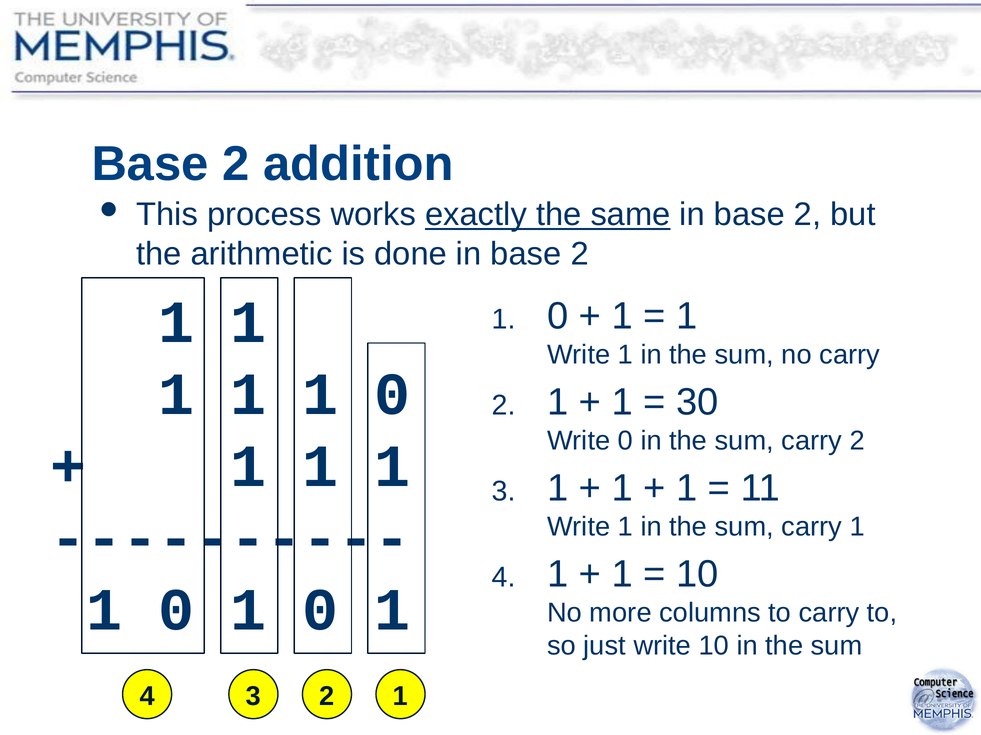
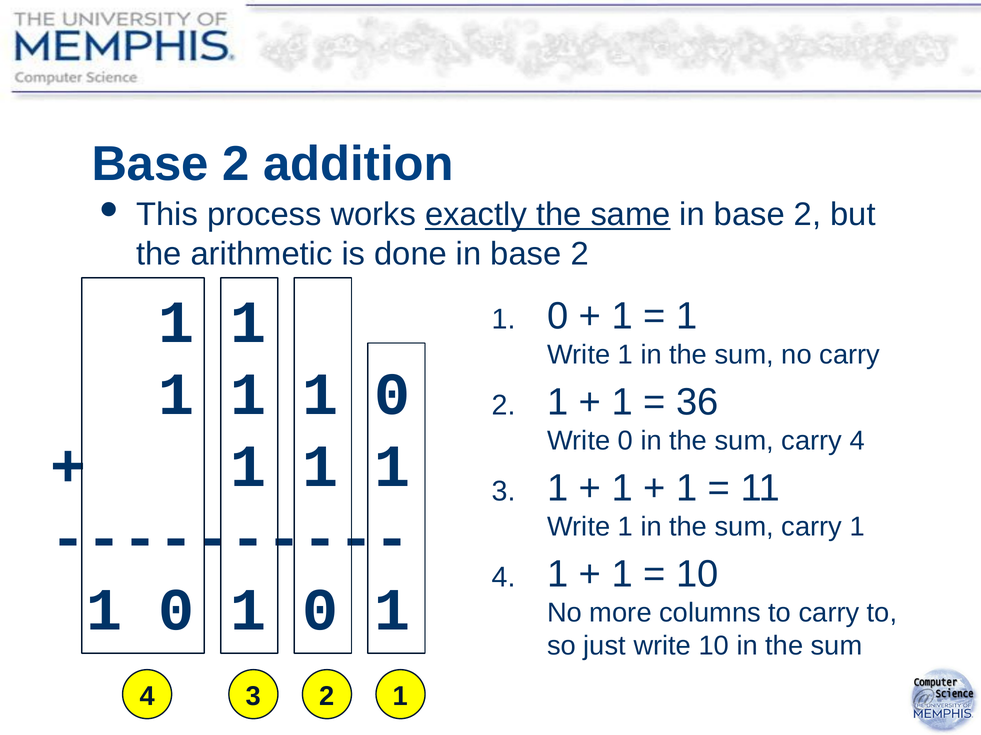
30: 30 -> 36
sum carry 2: 2 -> 4
